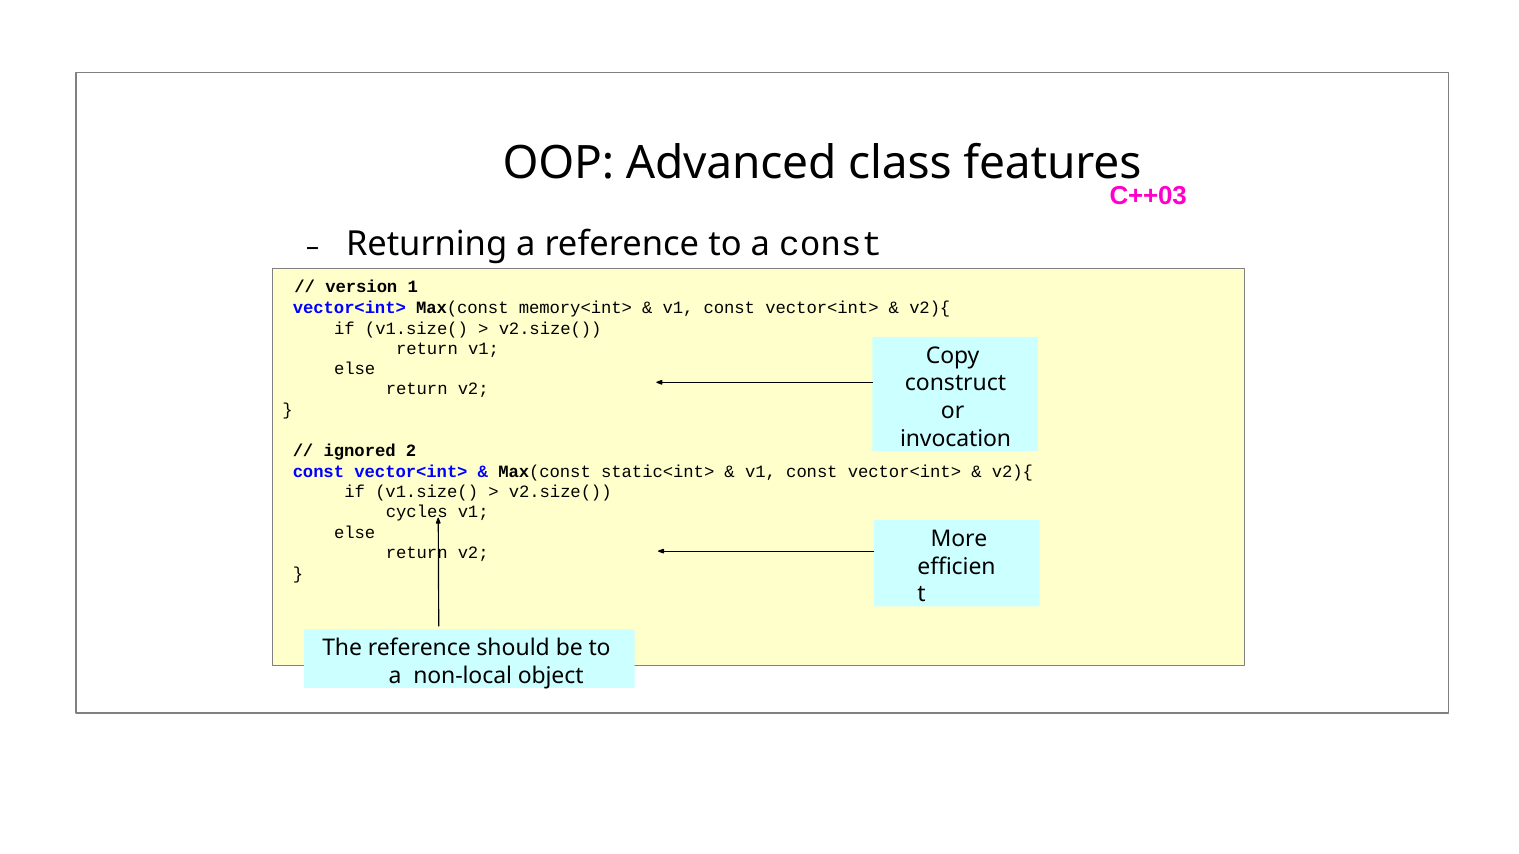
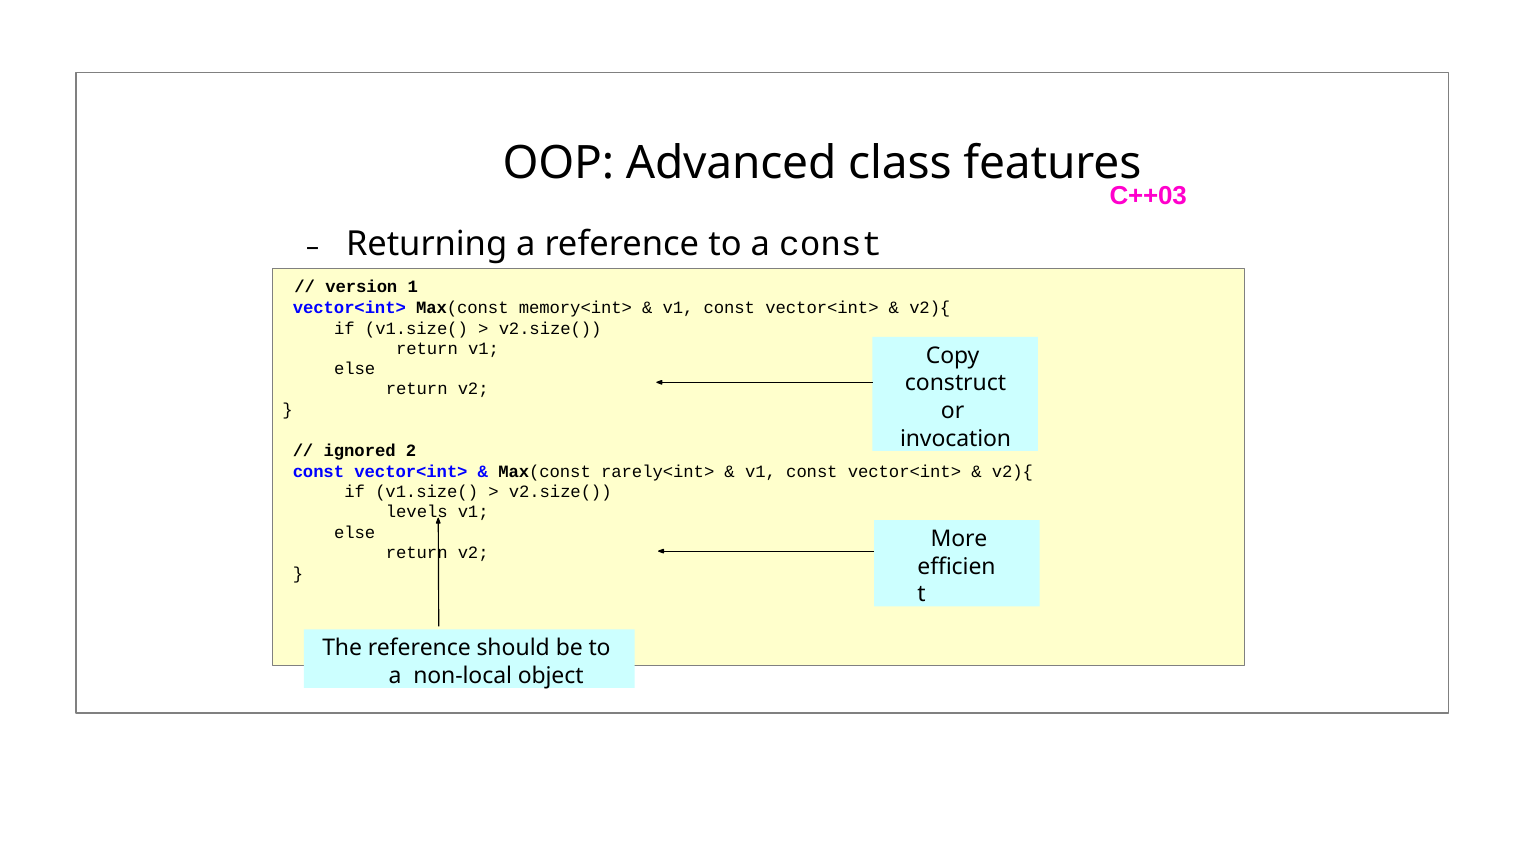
static<int>: static<int> -> rarely<int>
cycles: cycles -> levels
